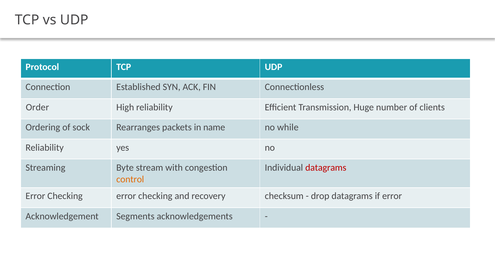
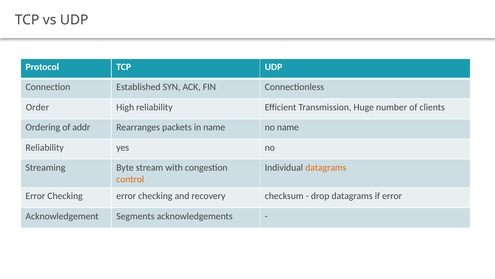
sock: sock -> addr
no while: while -> name
datagrams at (326, 167) colour: red -> orange
